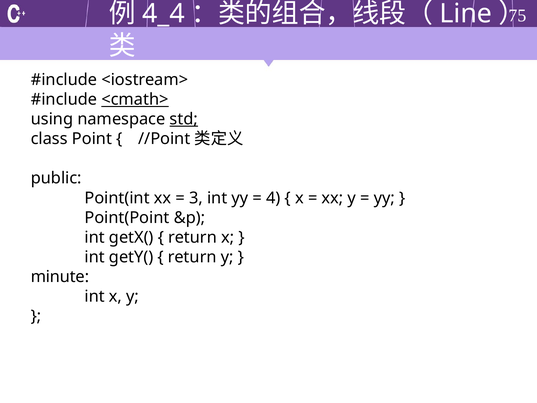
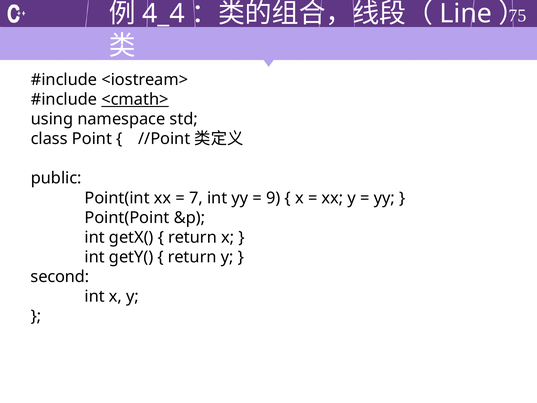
std underline: present -> none
3: 3 -> 7
4: 4 -> 9
minute: minute -> second
